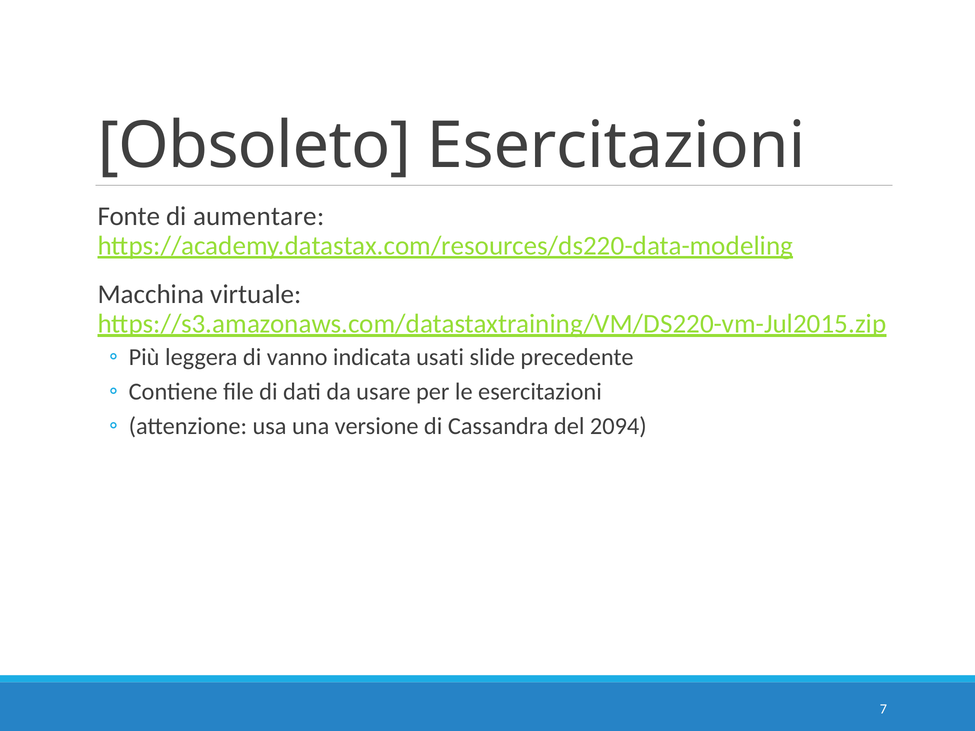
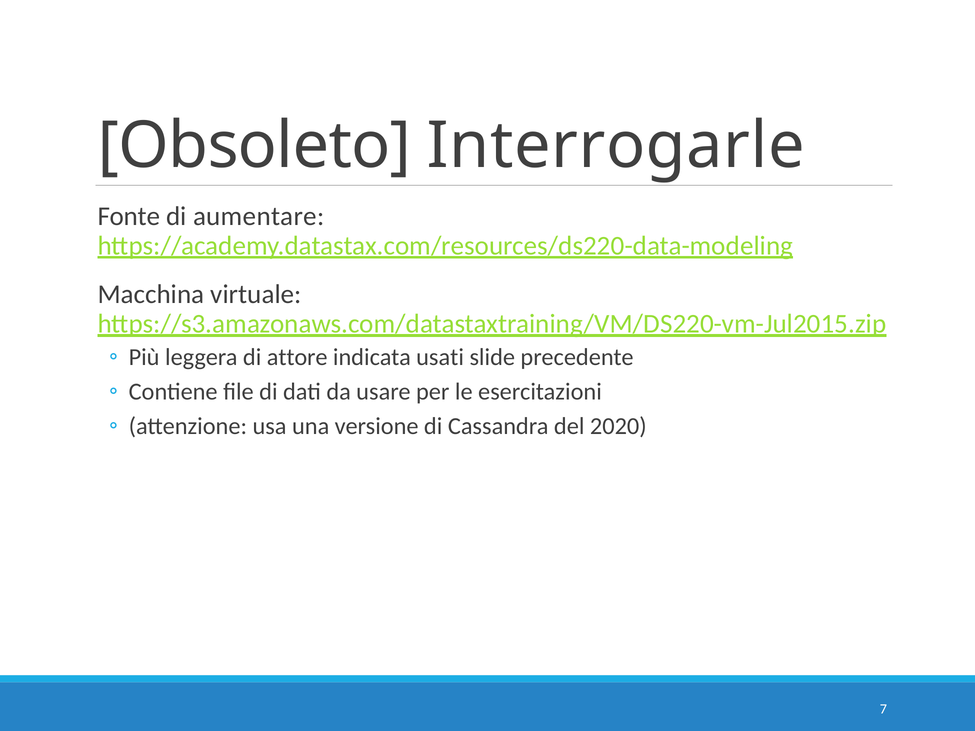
Obsoleto Esercitazioni: Esercitazioni -> Interrogarle
vanno: vanno -> attore
2094: 2094 -> 2020
